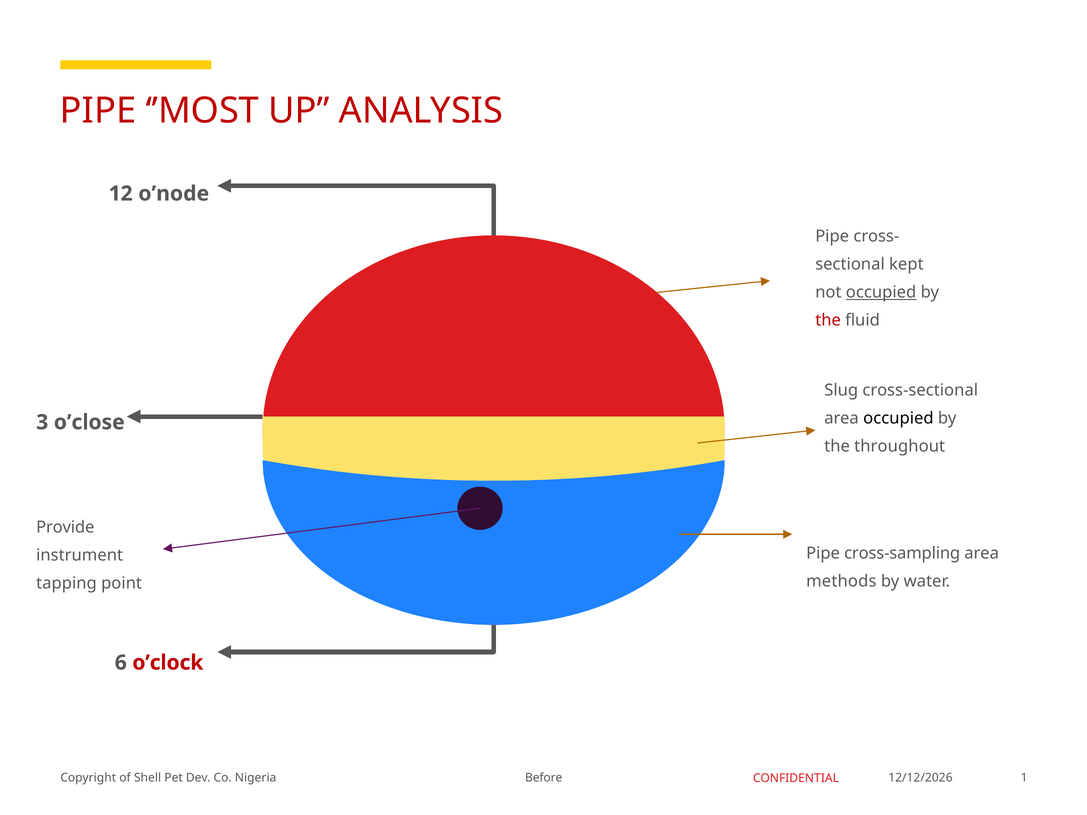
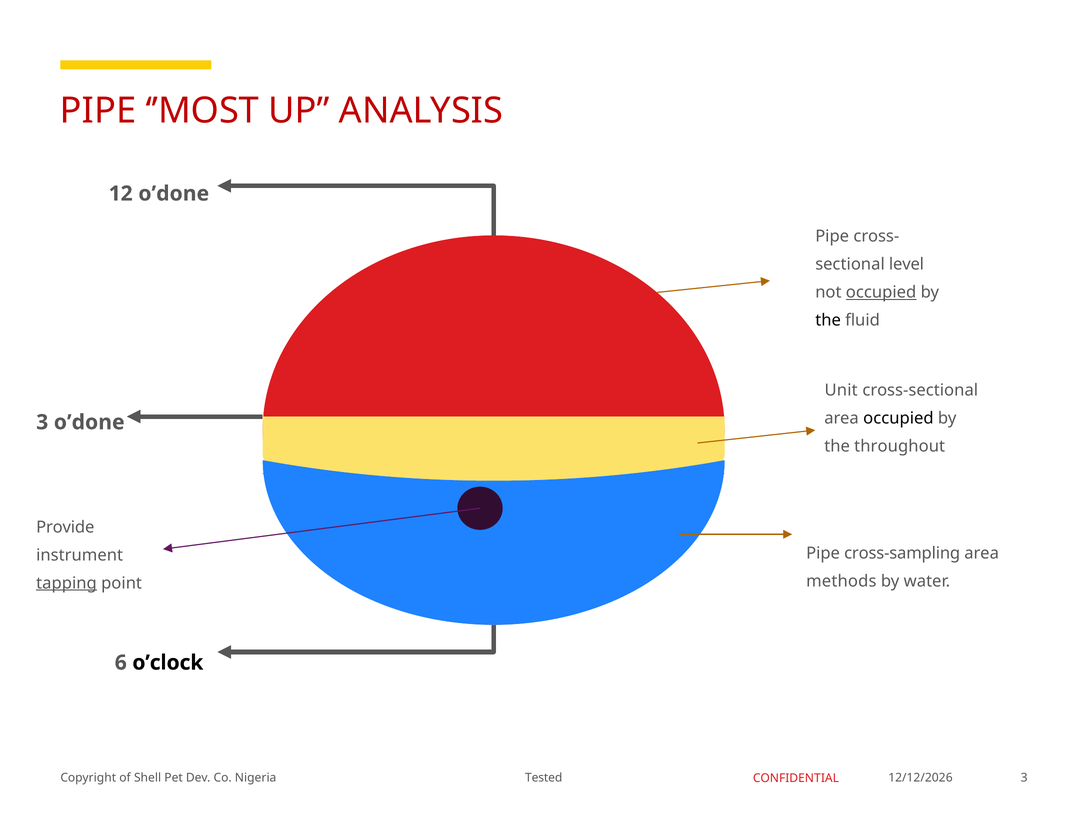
12 o’node: o’node -> o’done
kept: kept -> level
the at (828, 320) colour: red -> black
Slug: Slug -> Unit
3 o’close: o’close -> o’done
tapping underline: none -> present
o’clock colour: red -> black
1 at (1024, 778): 1 -> 3
Before: Before -> Tested
